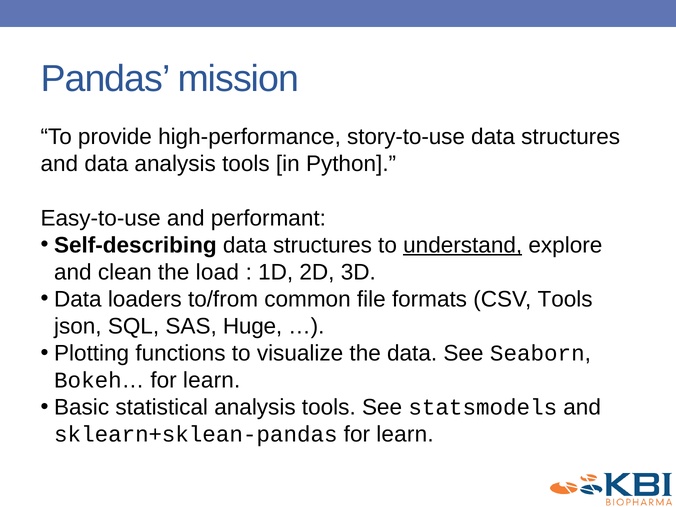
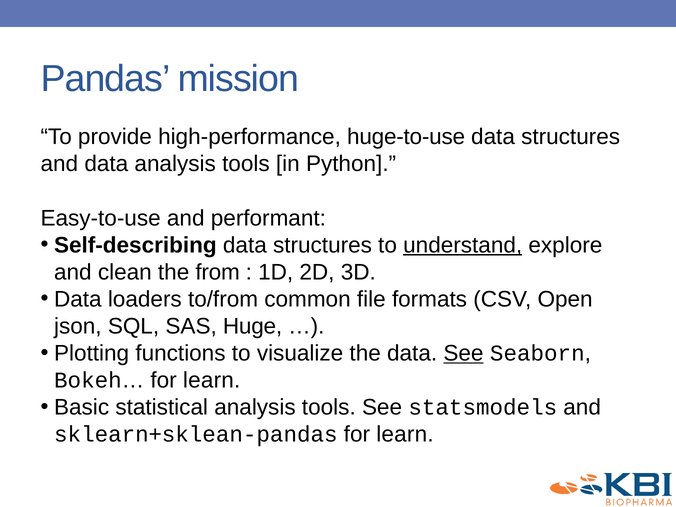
story-to-use: story-to-use -> huge-to-use
load: load -> from
CSV Tools: Tools -> Open
See at (463, 353) underline: none -> present
